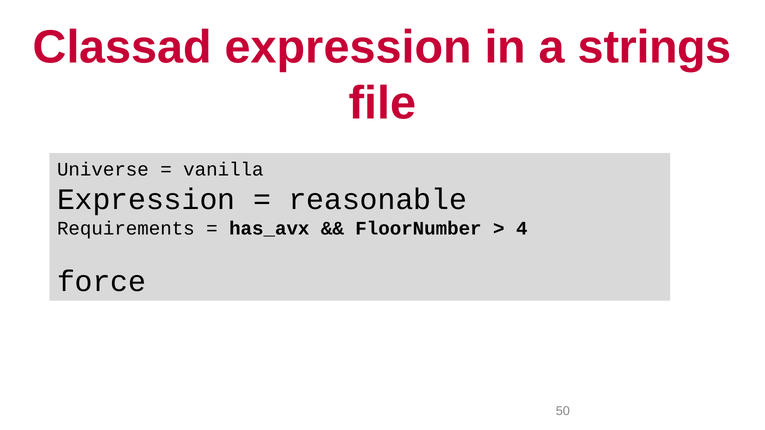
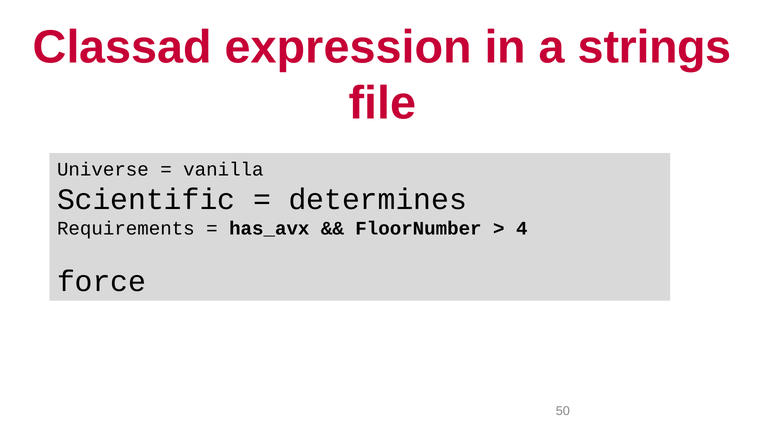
Expression at (146, 200): Expression -> Scientific
reasonable: reasonable -> determines
